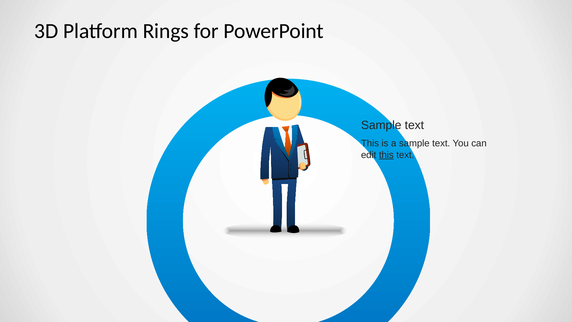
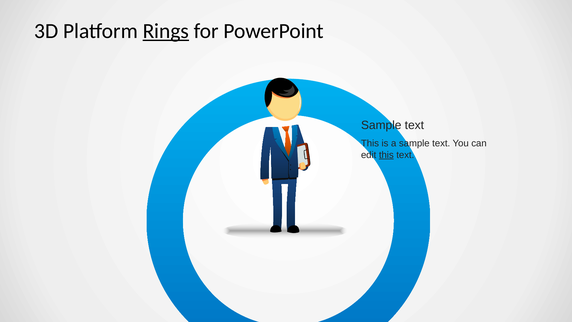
Rings underline: none -> present
